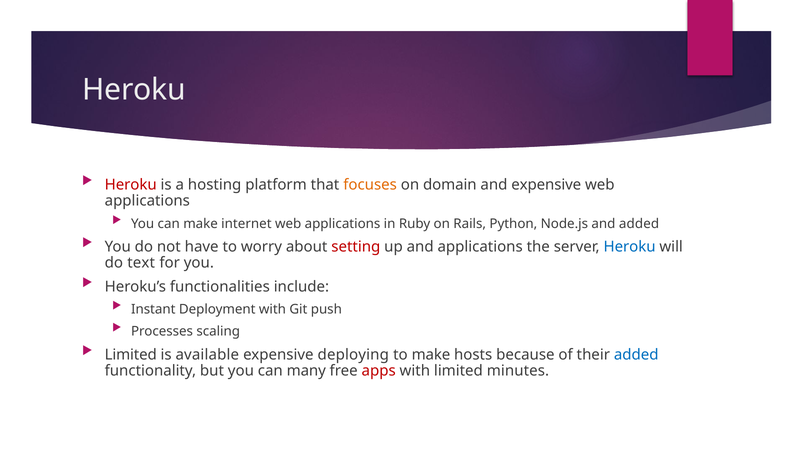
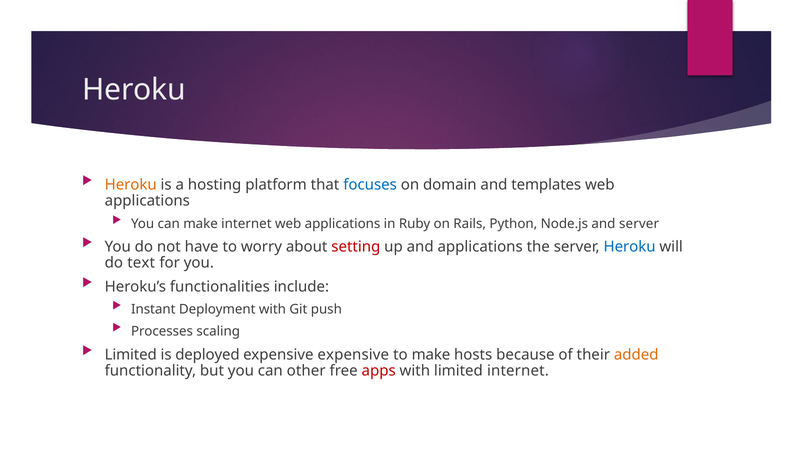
Heroku at (131, 185) colour: red -> orange
focuses colour: orange -> blue
and expensive: expensive -> templates
and added: added -> server
available: available -> deployed
expensive deploying: deploying -> expensive
added at (636, 354) colour: blue -> orange
many: many -> other
limited minutes: minutes -> internet
